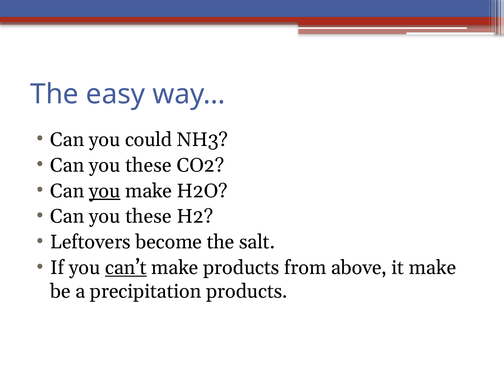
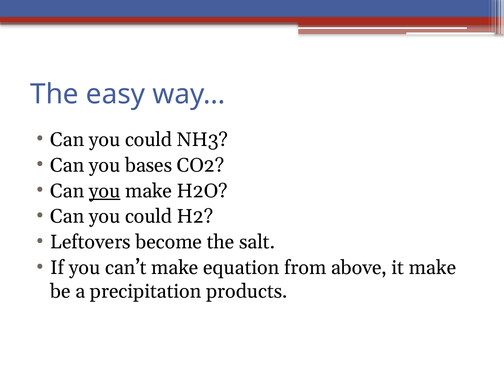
these at (149, 165): these -> bases
these at (149, 217): these -> could
can’t underline: present -> none
make products: products -> equation
